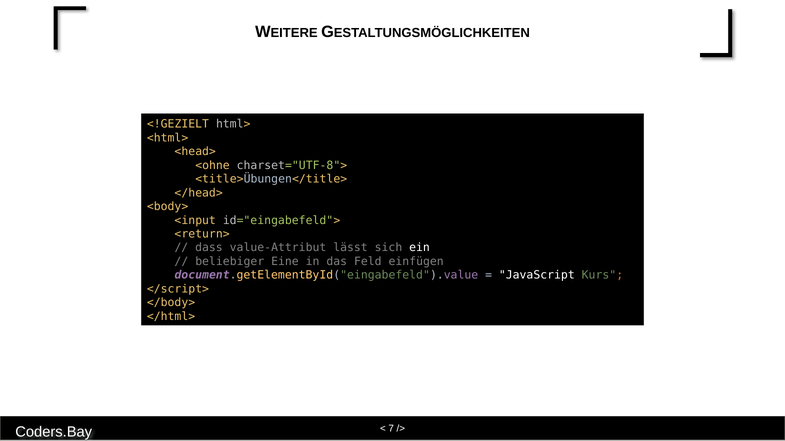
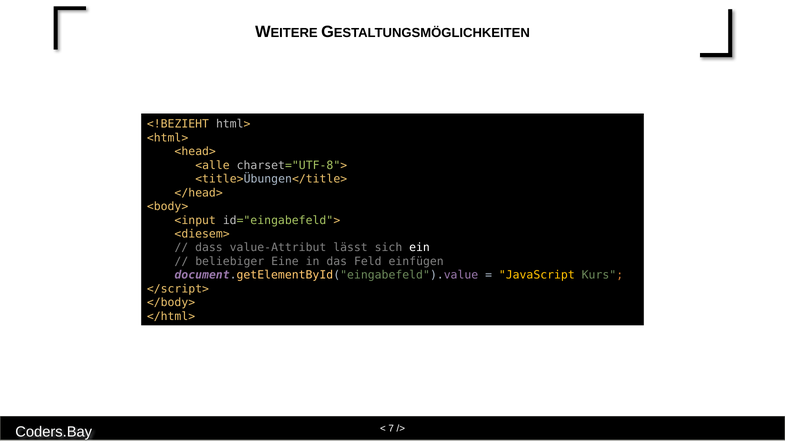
<!GEZIELT: <!GEZIELT -> <!BEZIEHT
<ohne: <ohne -> <alle
<return>: <return> -> <diesem>
JavaScript colour: white -> yellow
